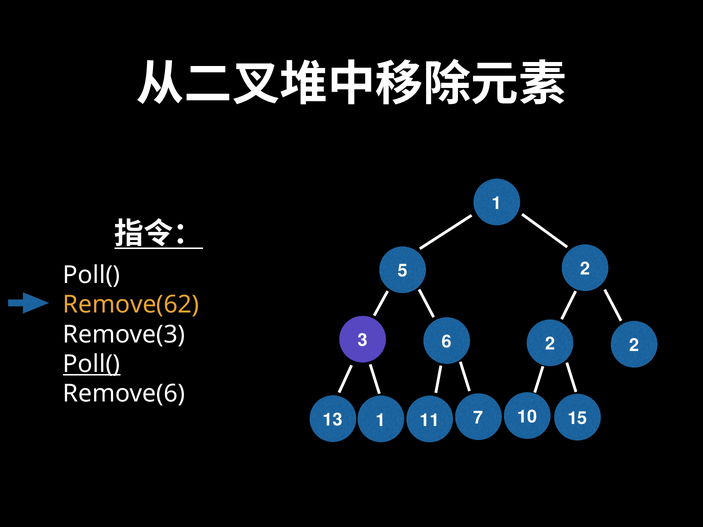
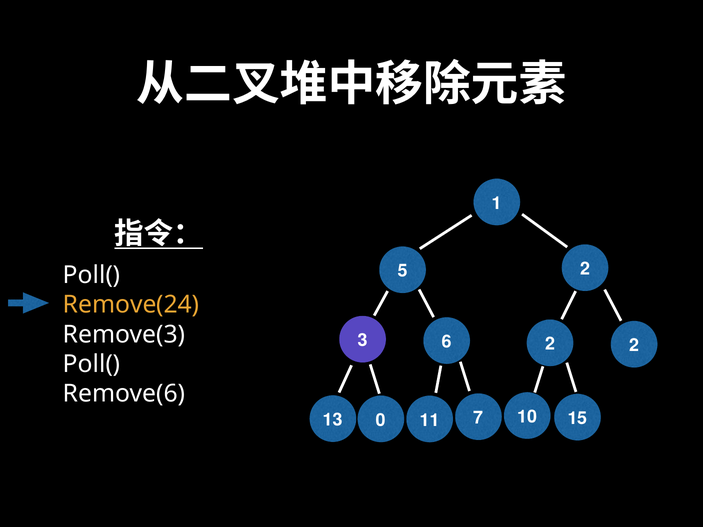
Remove(62: Remove(62 -> Remove(24
Poll( at (92, 364) underline: present -> none
13 1: 1 -> 0
